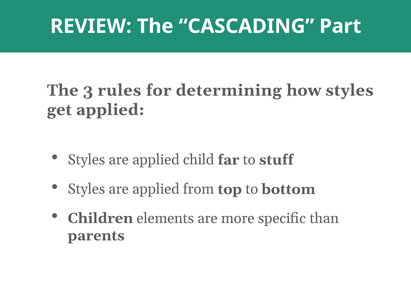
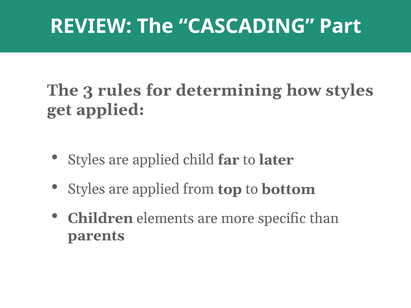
stuff: stuff -> later
